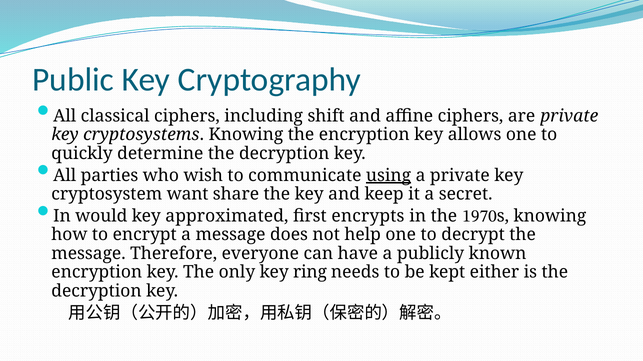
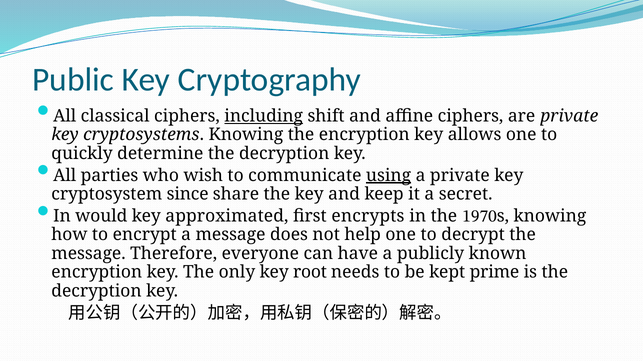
including underline: none -> present
want: want -> since
ring: ring -> root
either: either -> prime
